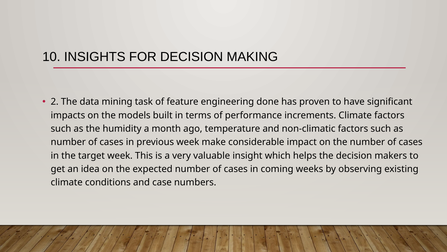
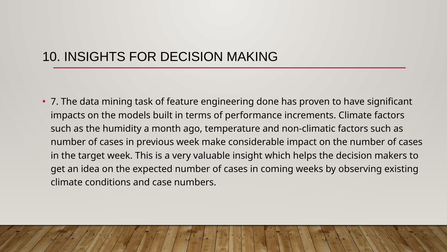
2: 2 -> 7
